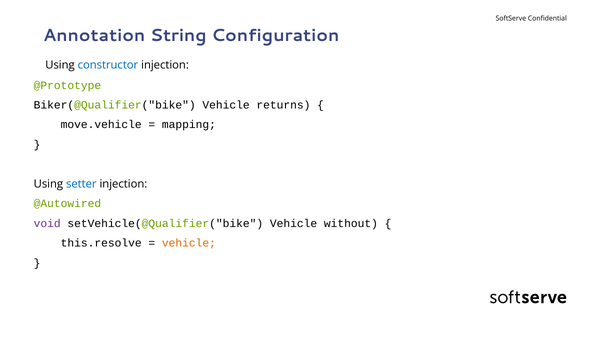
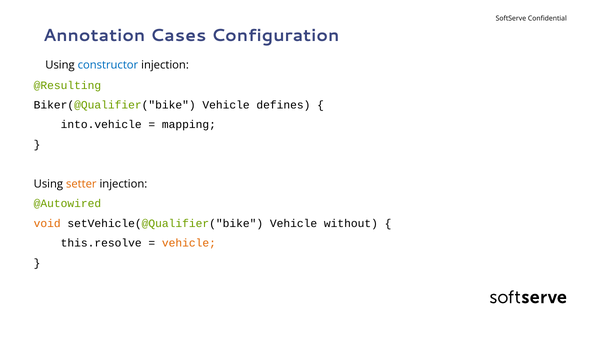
String: String -> Cases
@Prototype: @Prototype -> @Resulting
returns: returns -> defines
move.vehicle: move.vehicle -> into.vehicle
setter colour: blue -> orange
void colour: purple -> orange
